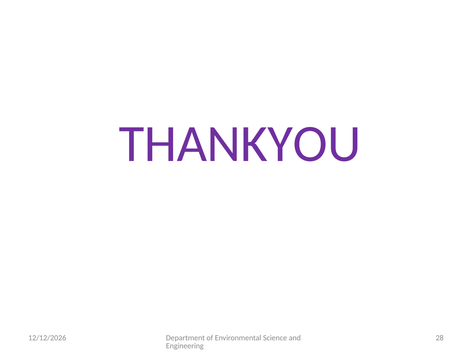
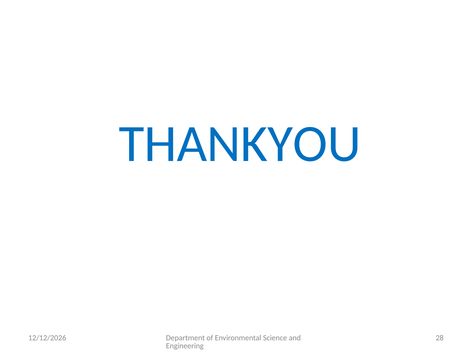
THANKYOU colour: purple -> blue
